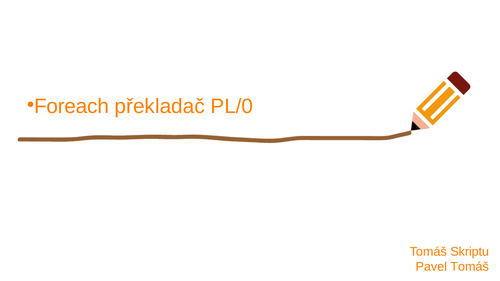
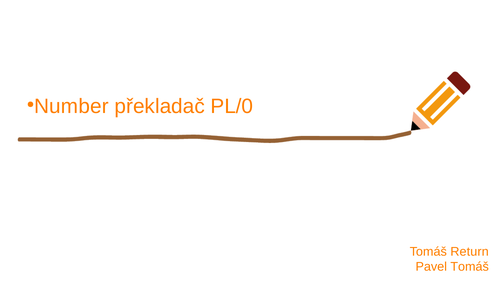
Foreach: Foreach -> Number
Skriptu: Skriptu -> Return
